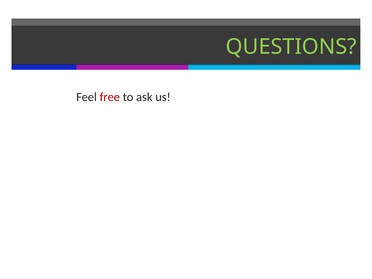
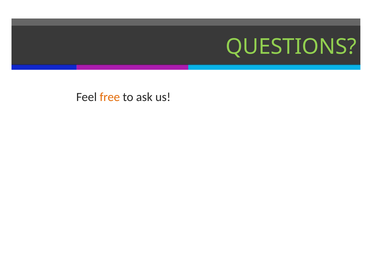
free colour: red -> orange
